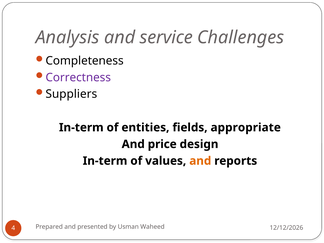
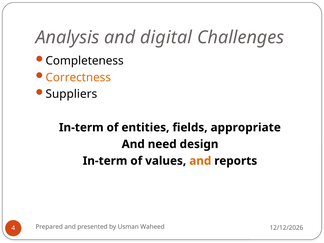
service: service -> digital
Correctness colour: purple -> orange
price: price -> need
